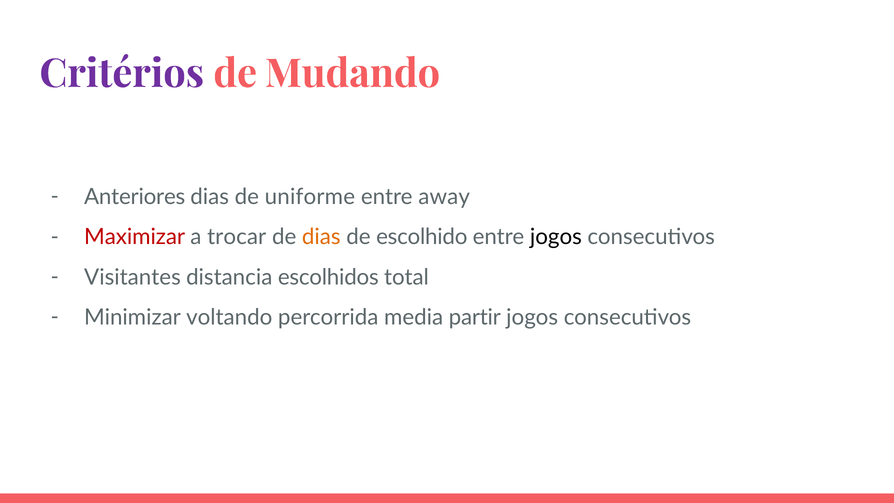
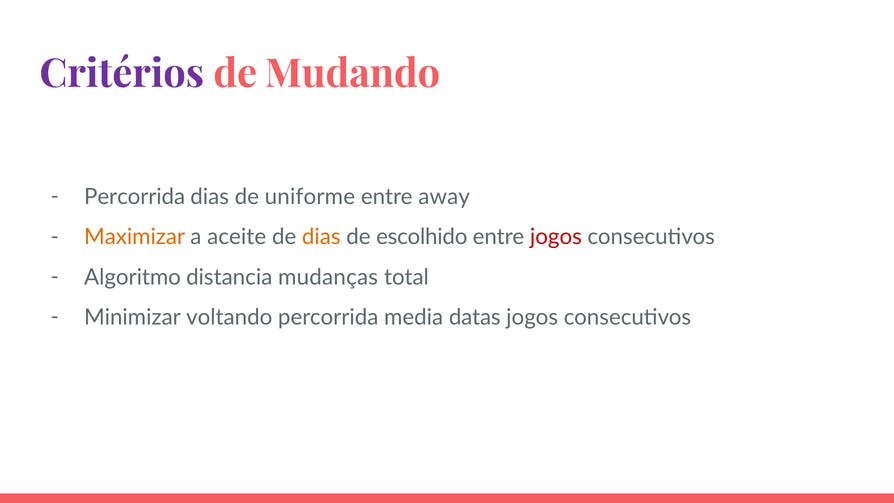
Anteriores at (135, 197): Anteriores -> Percorrida
Maximizar colour: red -> orange
trocar: trocar -> aceite
jogos at (556, 237) colour: black -> red
Visitantes: Visitantes -> Algoritmo
escolhidos: escolhidos -> mudanças
partir: partir -> datas
